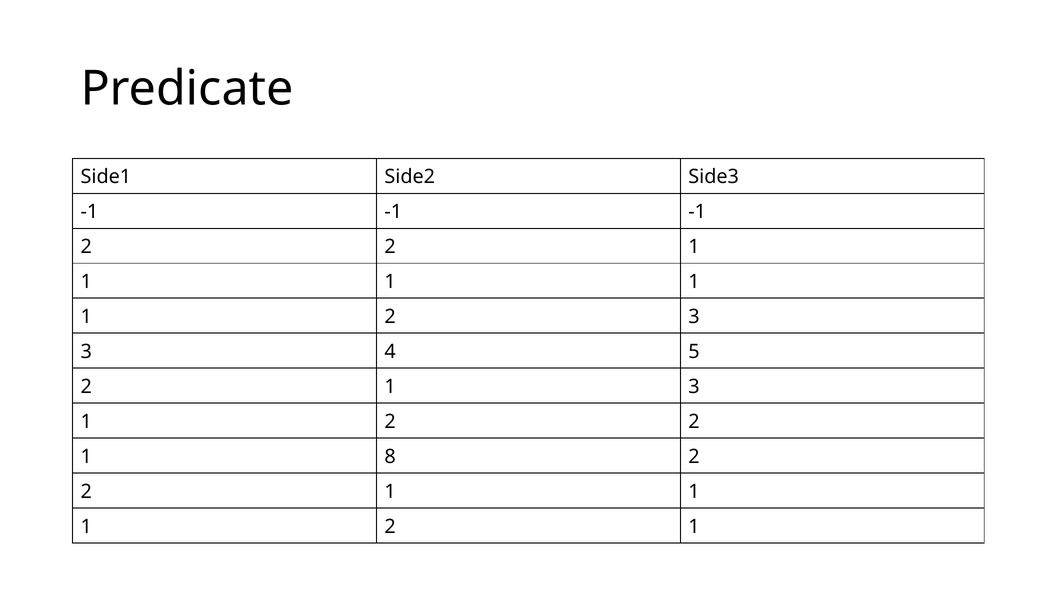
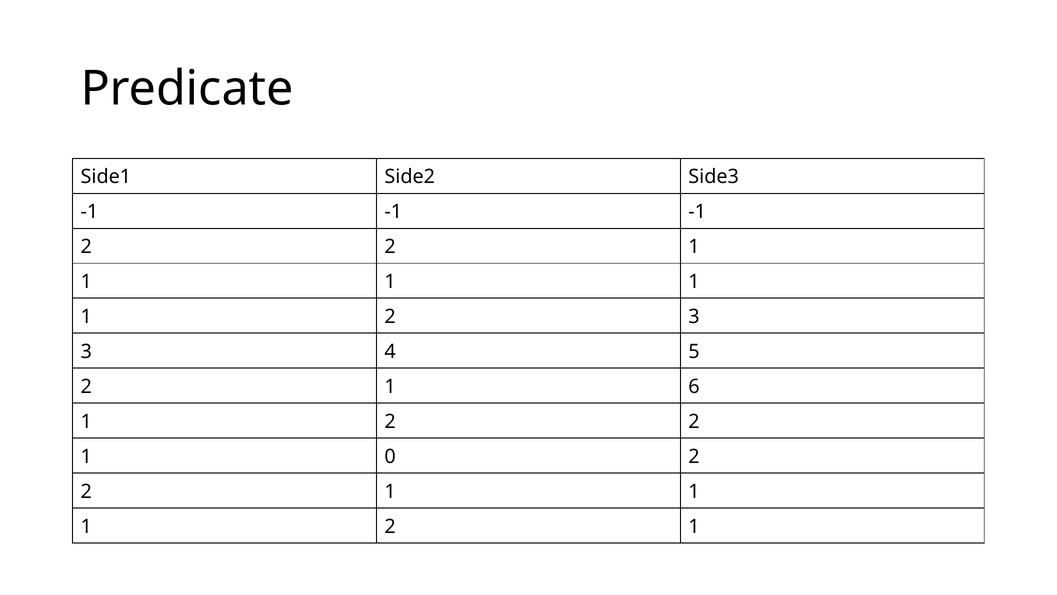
1 3: 3 -> 6
8: 8 -> 0
